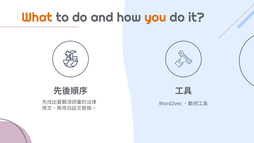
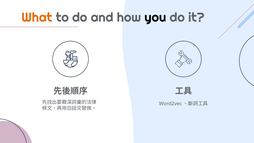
you colour: orange -> black
